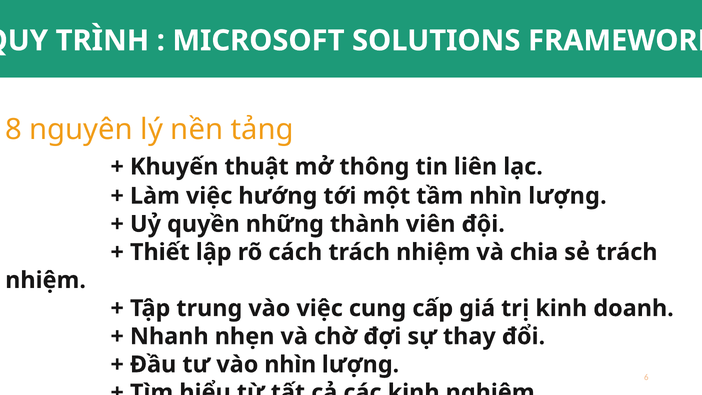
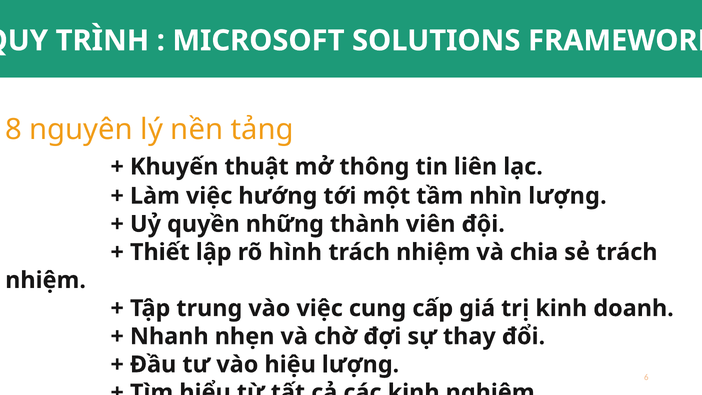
cách: cách -> hình
vào nhìn: nhìn -> hiệu
